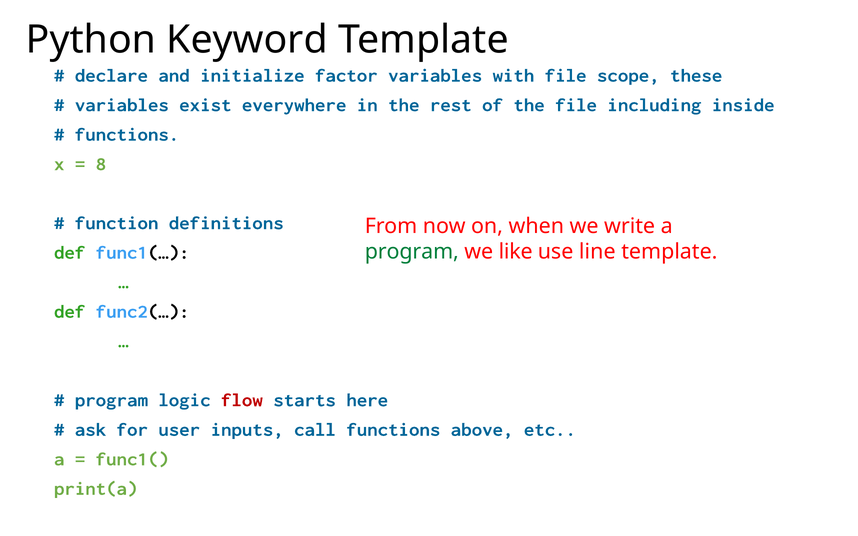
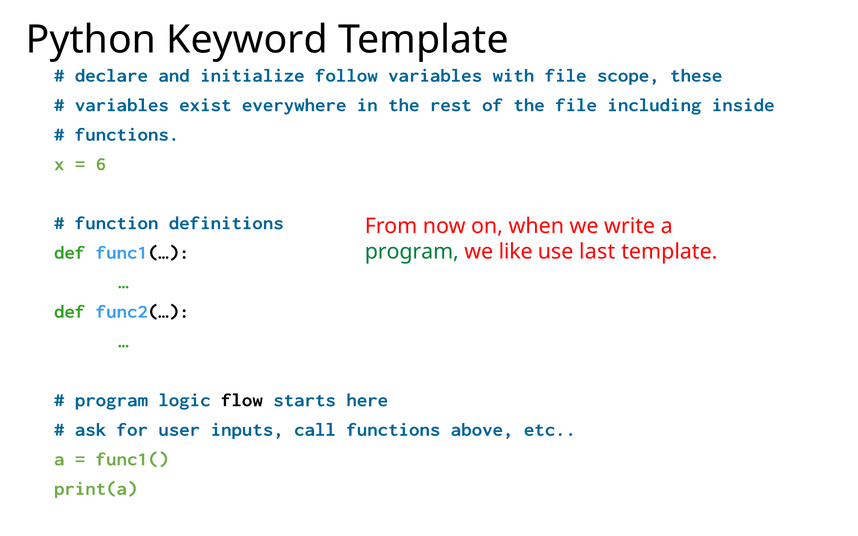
factor: factor -> follow
8: 8 -> 6
line: line -> last
flow colour: red -> black
